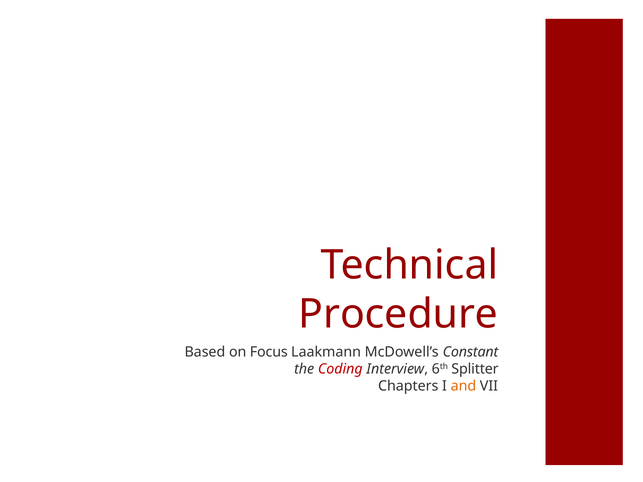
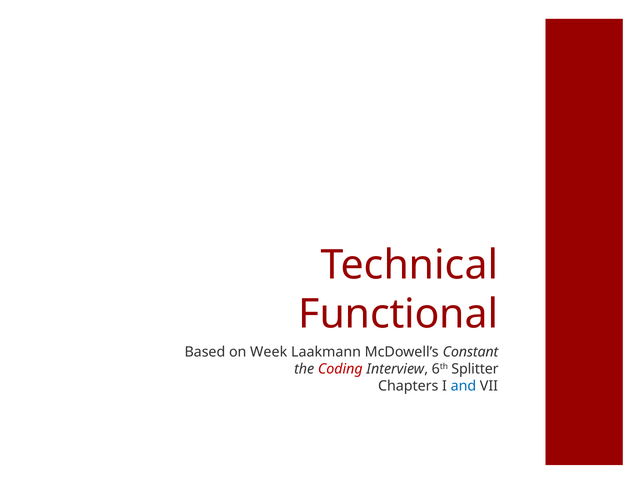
Procedure: Procedure -> Functional
Focus: Focus -> Week
and colour: orange -> blue
